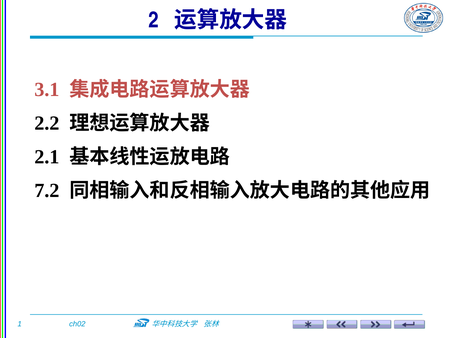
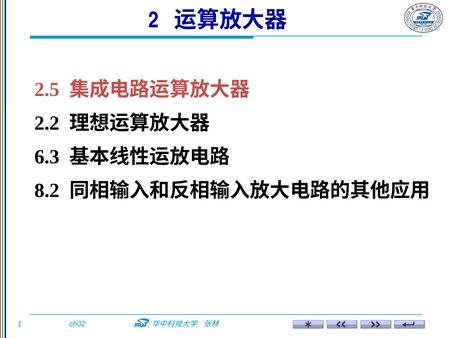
3.1: 3.1 -> 2.5
2.1: 2.1 -> 6.3
7.2: 7.2 -> 8.2
